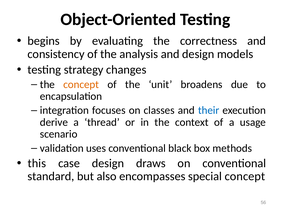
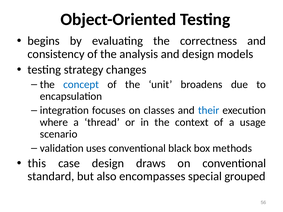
concept at (81, 84) colour: orange -> blue
derive: derive -> where
special concept: concept -> grouped
